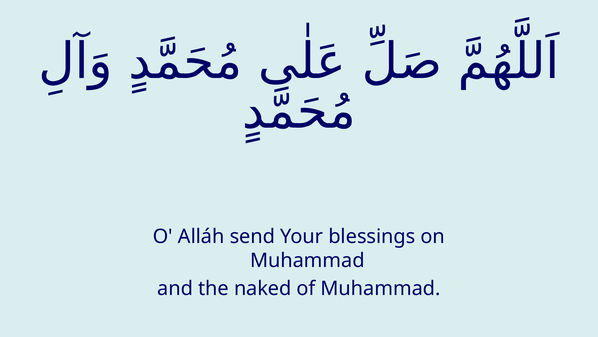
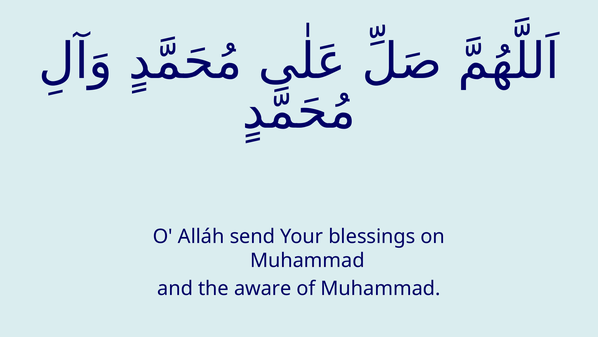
naked: naked -> aware
